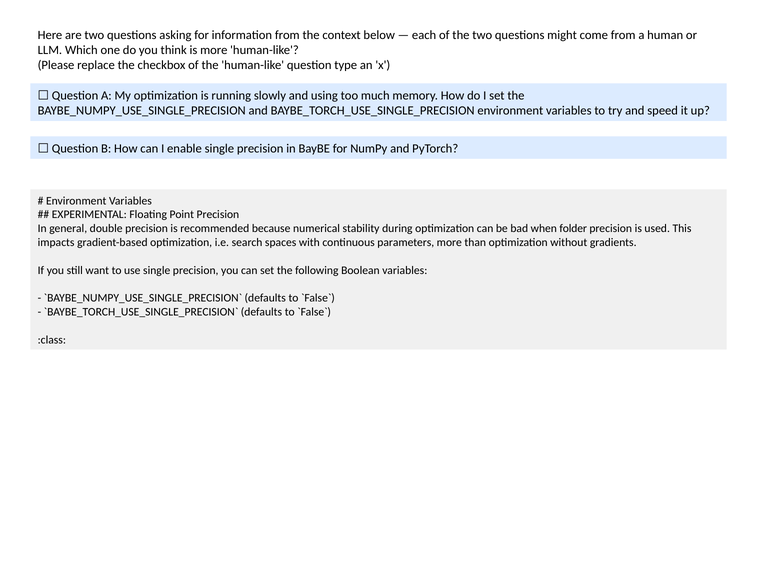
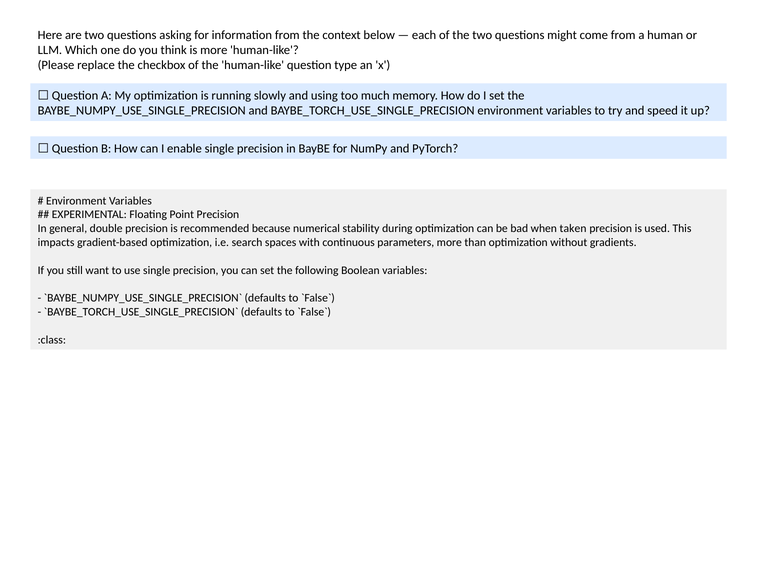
folder: folder -> taken
